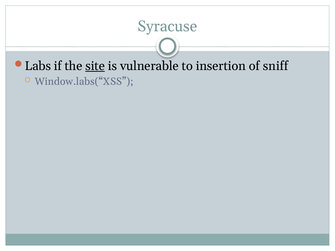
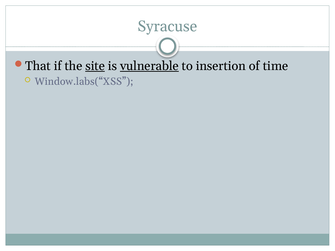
Labs: Labs -> That
vulnerable underline: none -> present
sniff: sniff -> time
